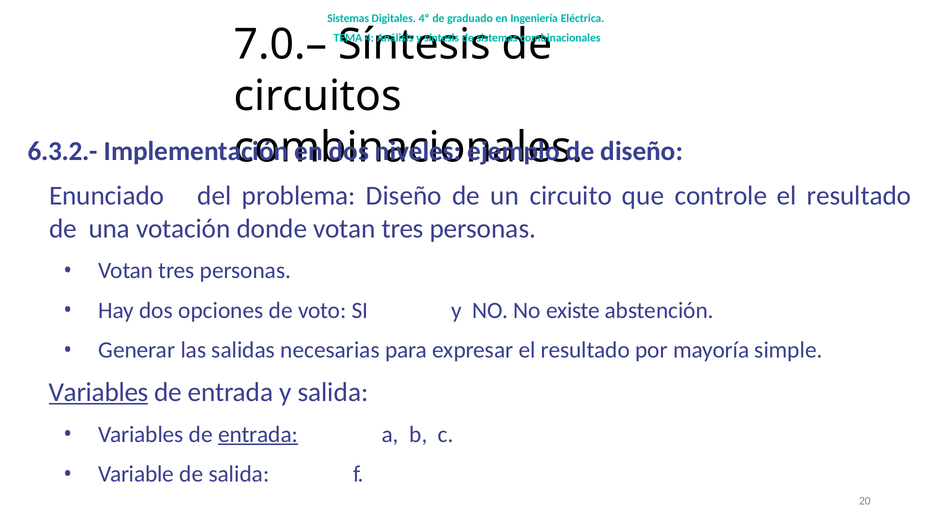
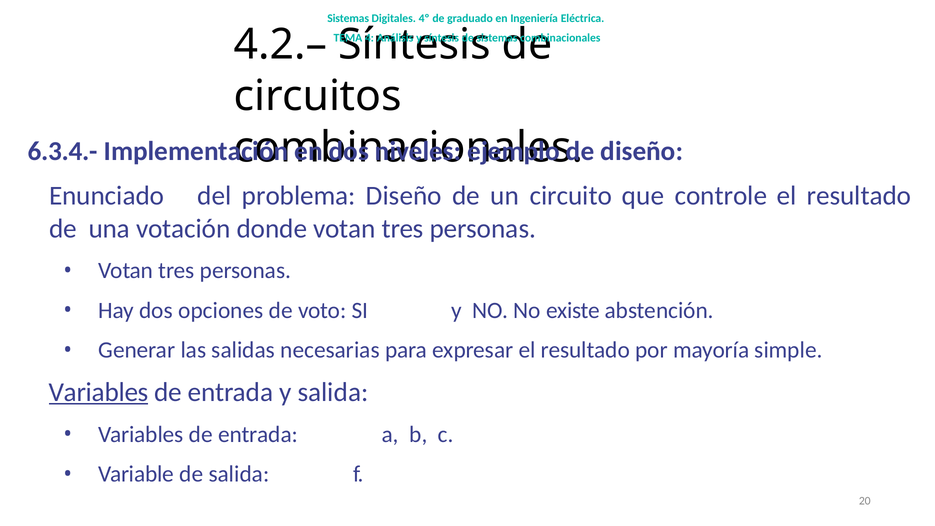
7.0.–: 7.0.– -> 4.2.–
6.3.2.-: 6.3.2.- -> 6.3.4.-
entrada at (258, 434) underline: present -> none
